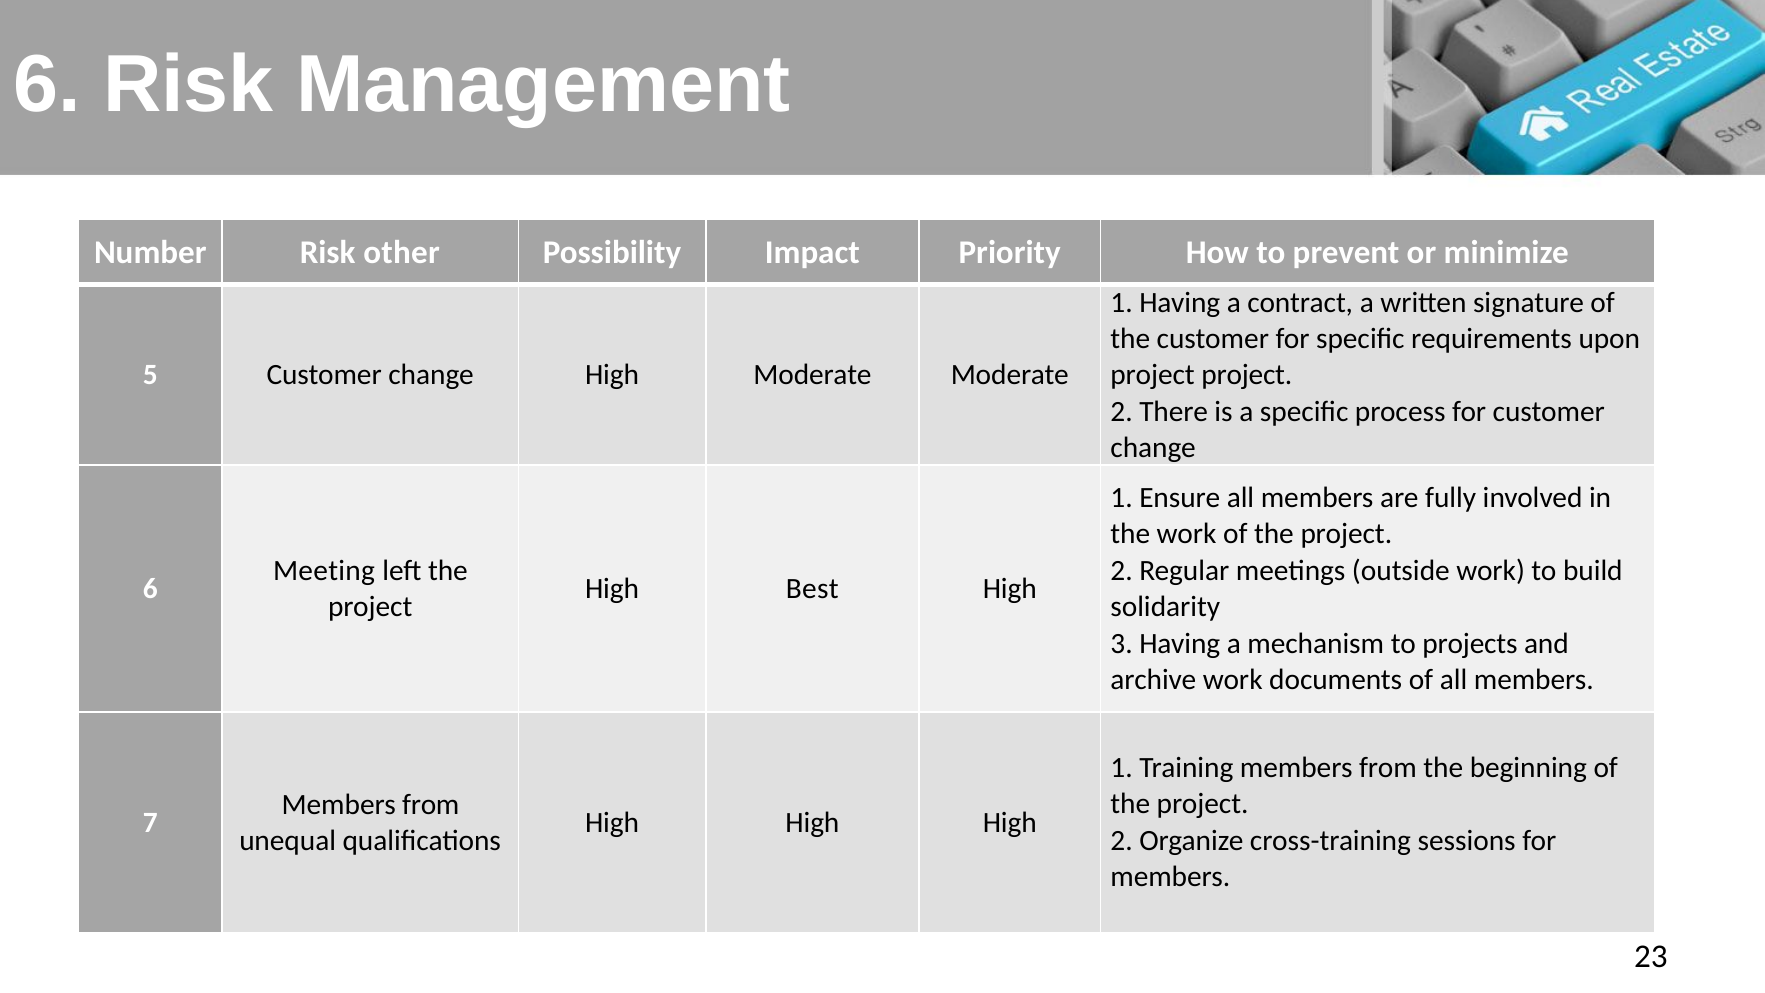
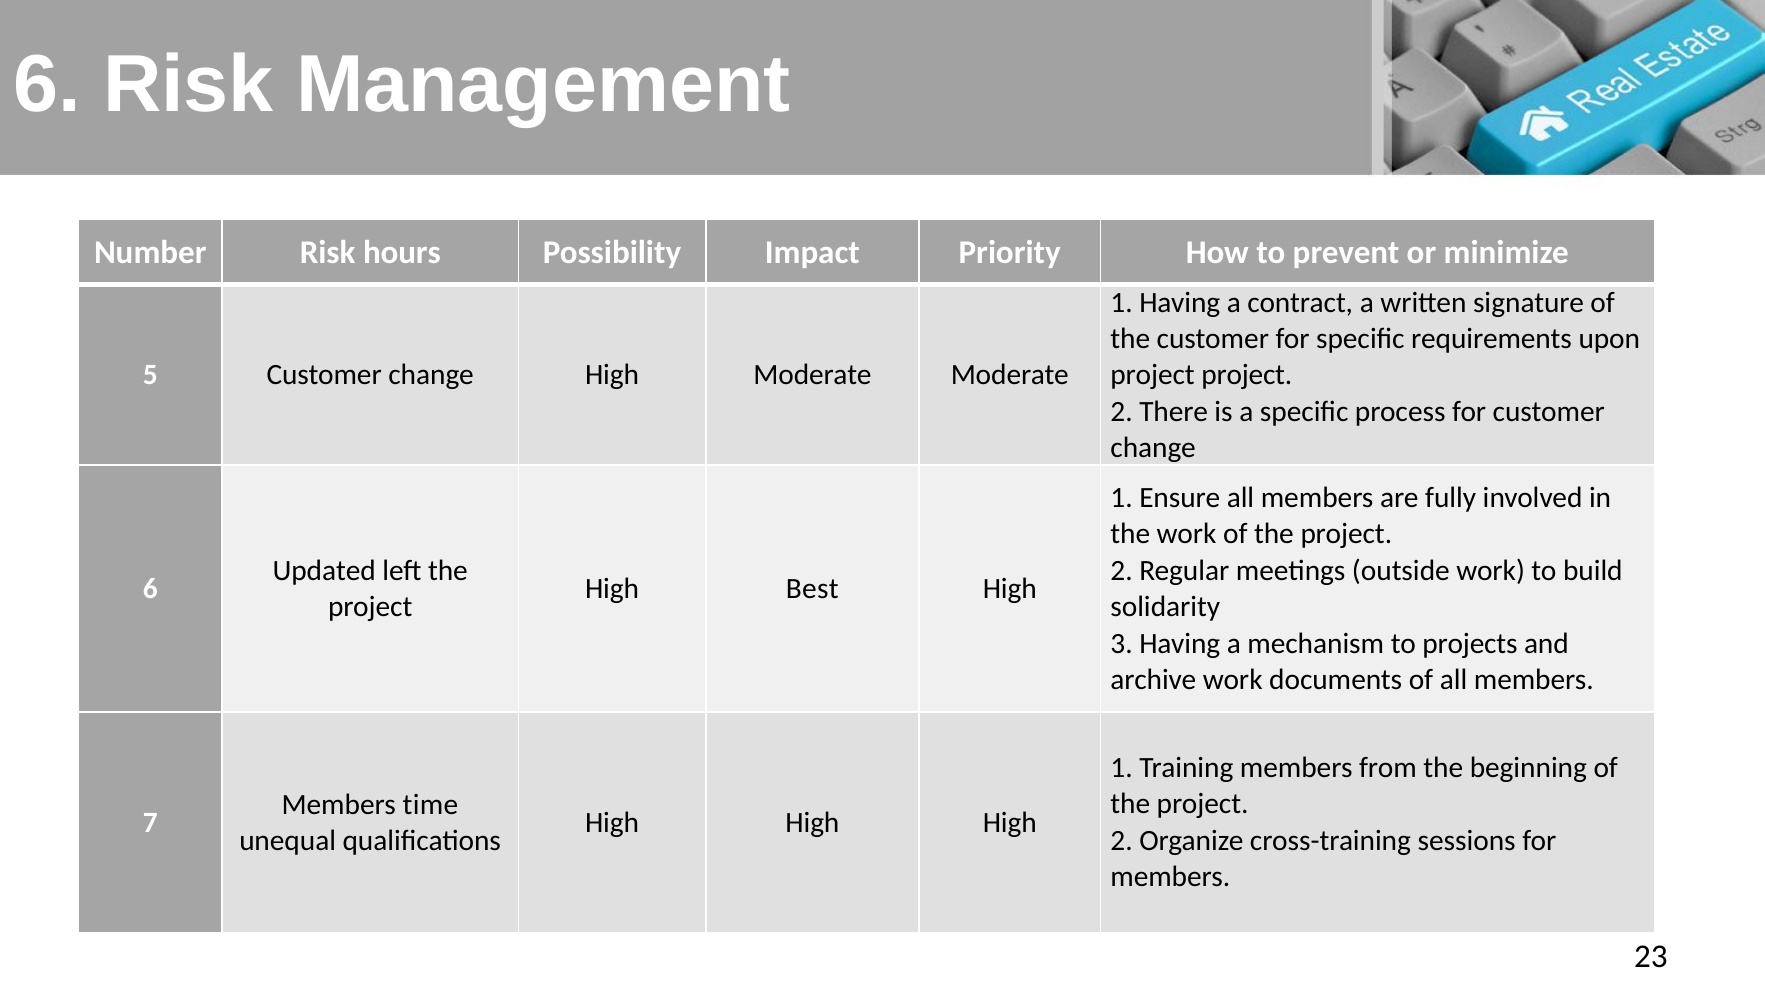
other: other -> hours
Meeting: Meeting -> Updated
from at (431, 804): from -> time
